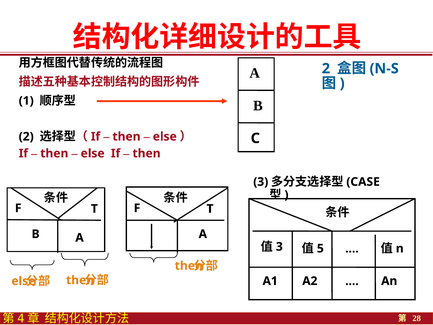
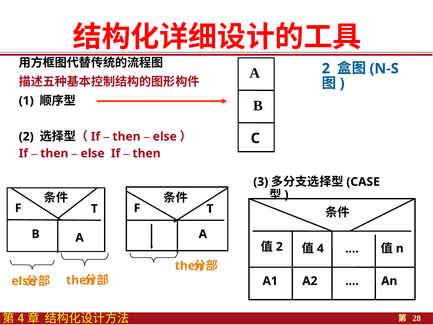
3 at (279, 247): 3 -> 2
5: 5 -> 4
